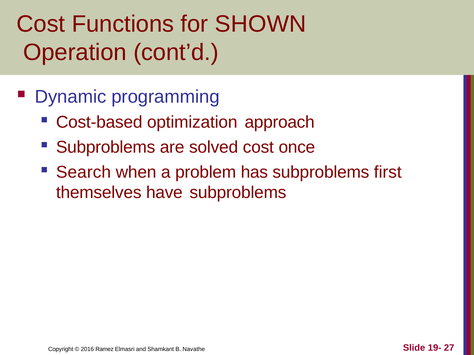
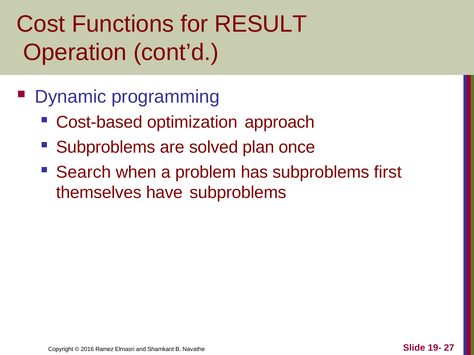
SHOWN: SHOWN -> RESULT
solved cost: cost -> plan
